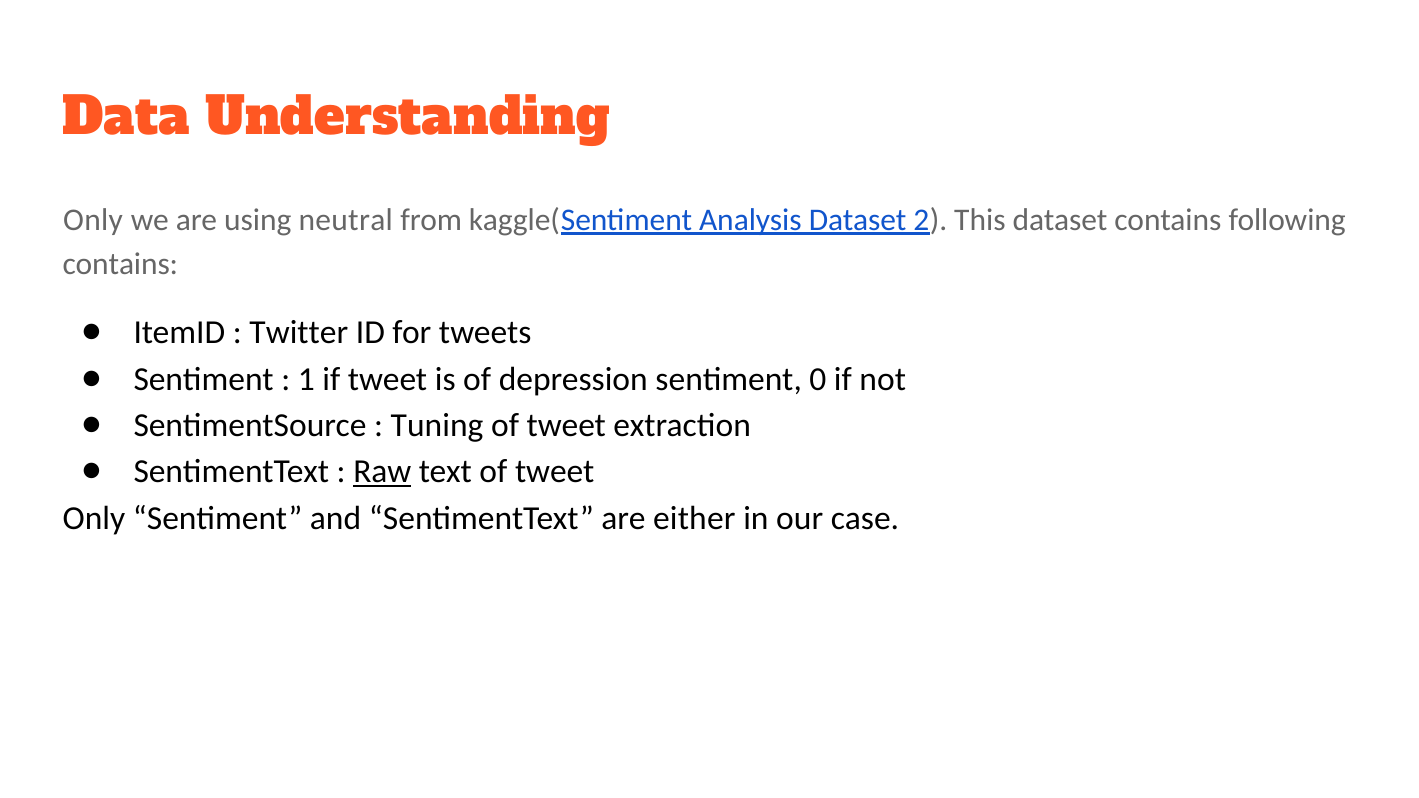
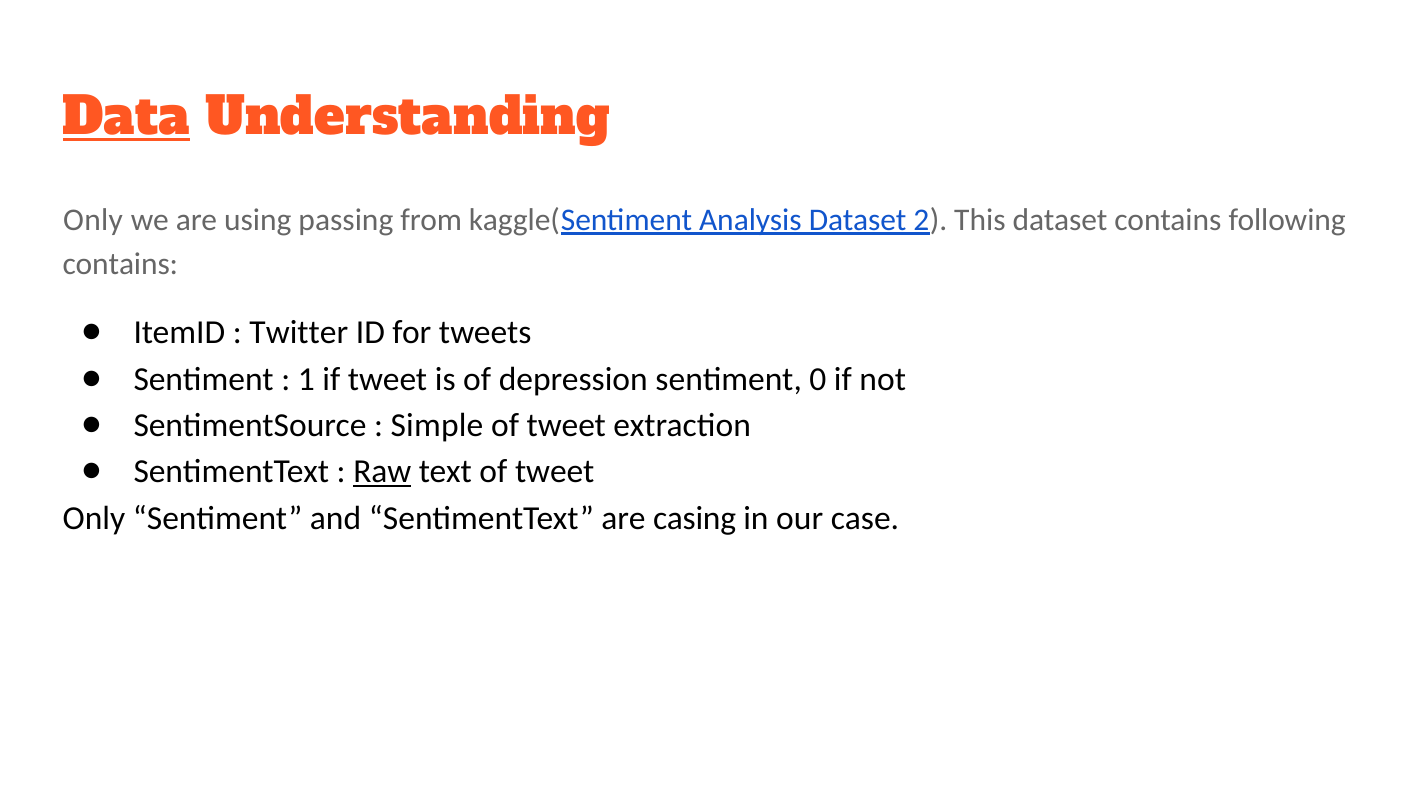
Data underline: none -> present
neutral: neutral -> passing
Tuning: Tuning -> Simple
either: either -> casing
